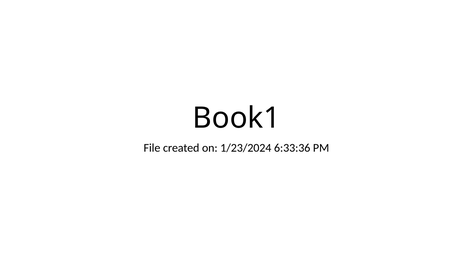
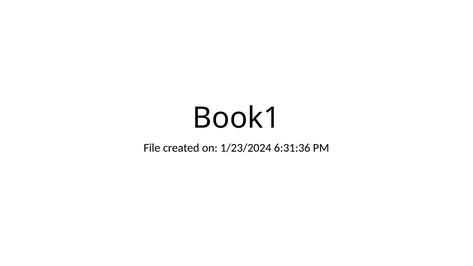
6:33:36: 6:33:36 -> 6:31:36
